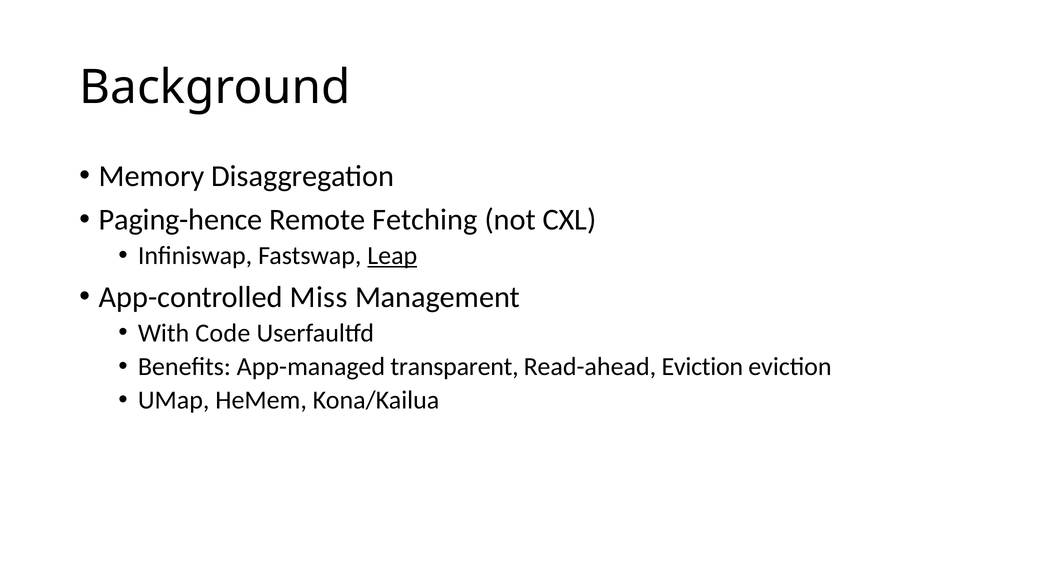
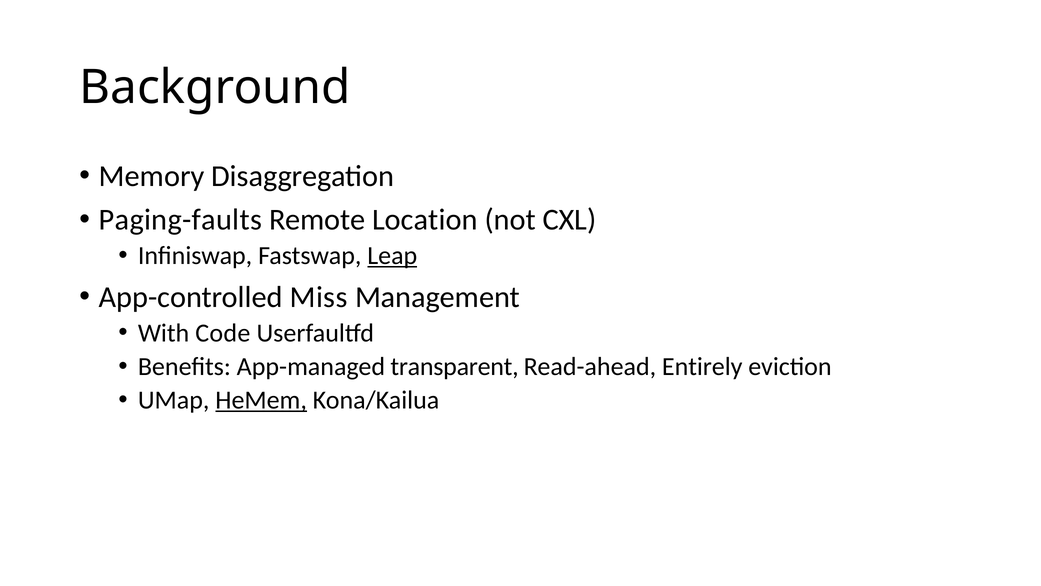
Paging-hence: Paging-hence -> Paging-faults
Fetching: Fetching -> Location
Read-ahead Eviction: Eviction -> Entirely
HeMem underline: none -> present
